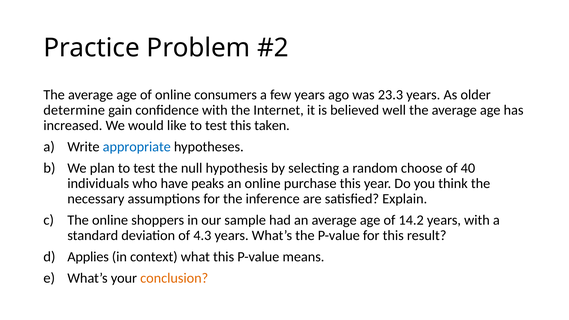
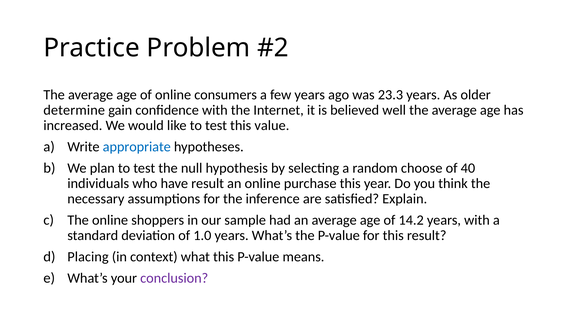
taken: taken -> value
have peaks: peaks -> result
4.3: 4.3 -> 1.0
Applies: Applies -> Placing
conclusion colour: orange -> purple
